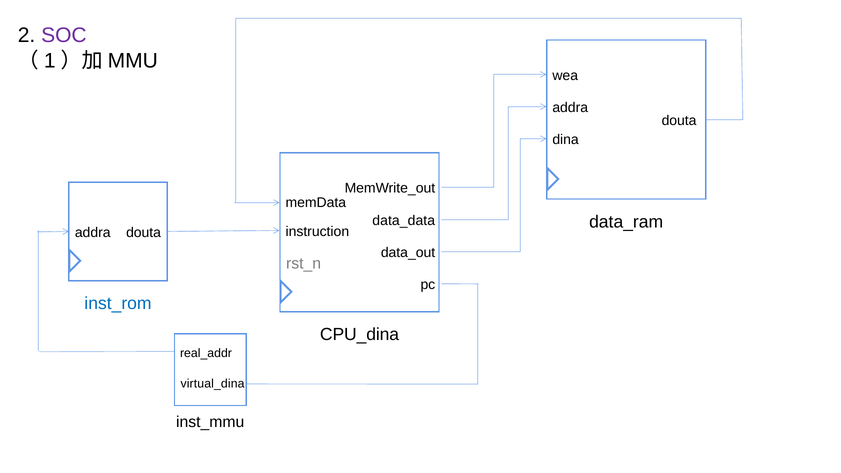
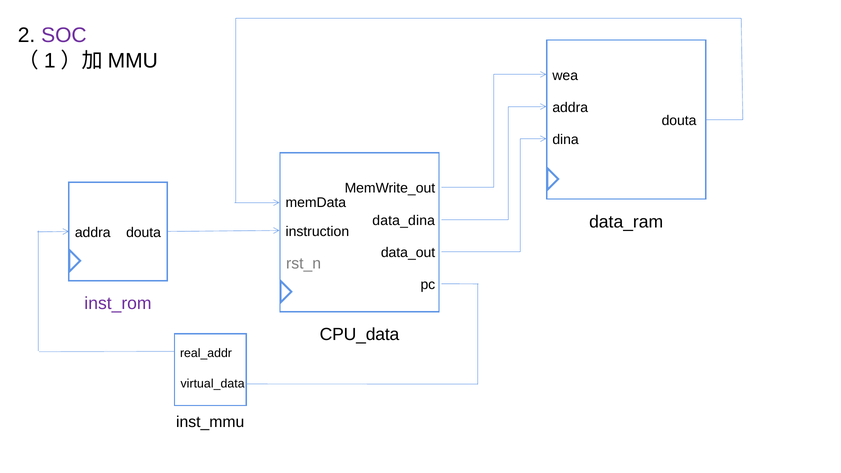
data_data: data_data -> data_dina
inst_rom colour: blue -> purple
CPU_dina: CPU_dina -> CPU_data
virtual_dina: virtual_dina -> virtual_data
